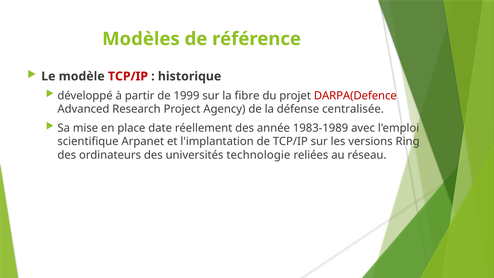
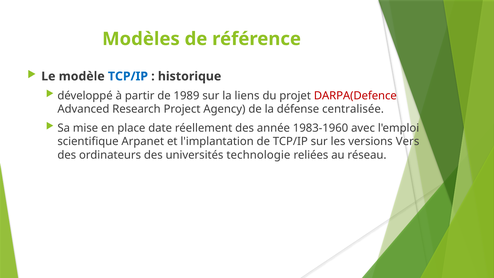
TCP/IP at (128, 76) colour: red -> blue
1999: 1999 -> 1989
fibre: fibre -> liens
1983-1989: 1983-1989 -> 1983-1960
Ring: Ring -> Vers
